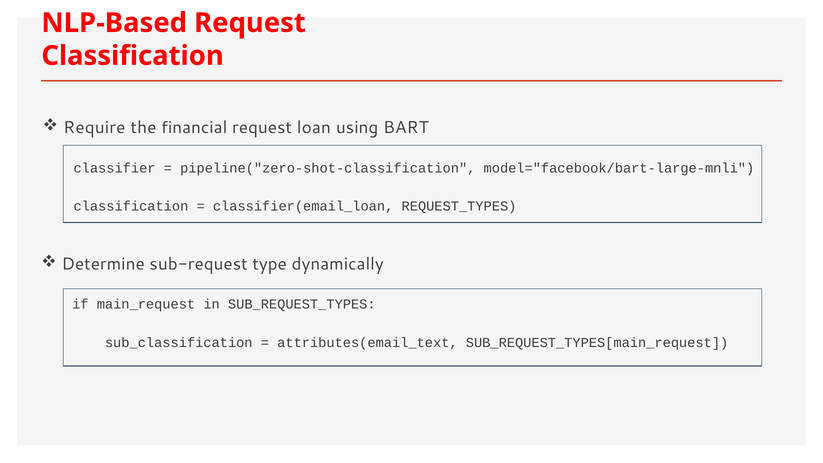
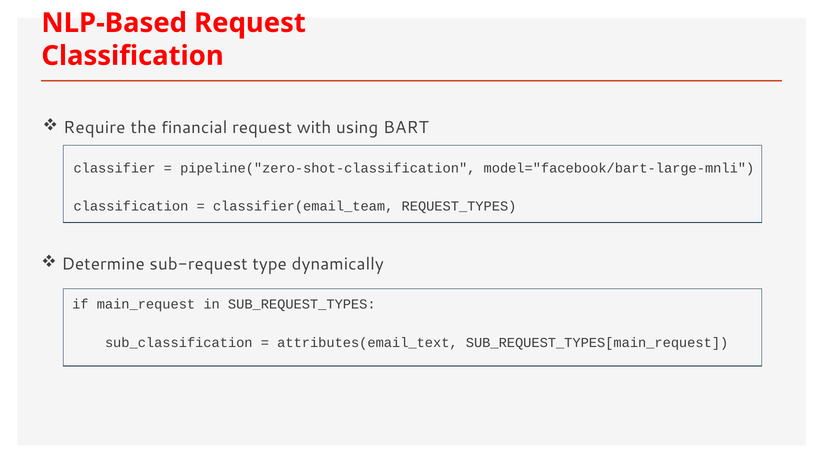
loan: loan -> with
classifier(email_loan: classifier(email_loan -> classifier(email_team
